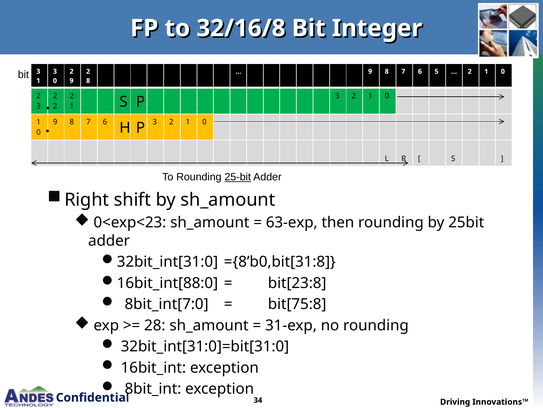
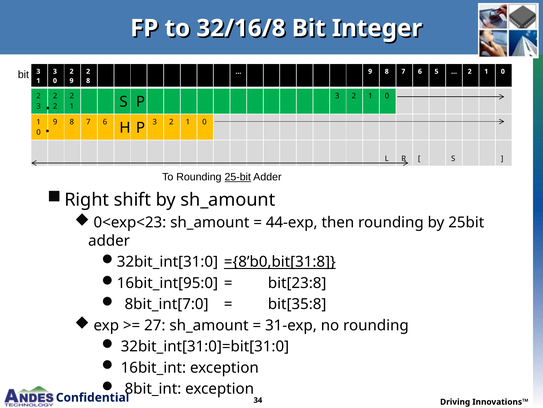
63-exp: 63-exp -> 44-exp
={8’b0,bit[31:8 underline: none -> present
16bit_int[88:0: 16bit_int[88:0 -> 16bit_int[95:0
bit[75:8: bit[75:8 -> bit[35:8
28: 28 -> 27
